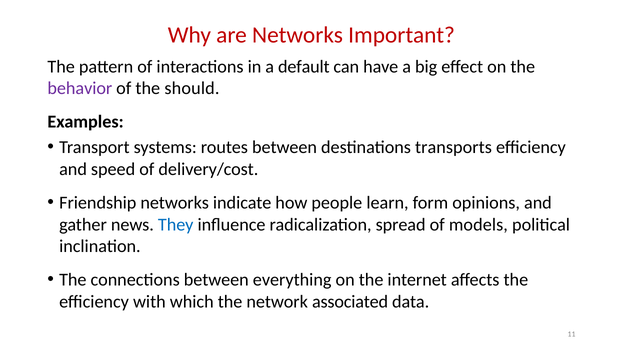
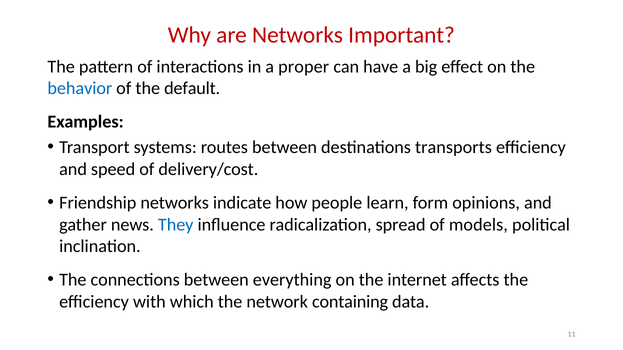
default: default -> proper
behavior colour: purple -> blue
should: should -> default
associated: associated -> containing
